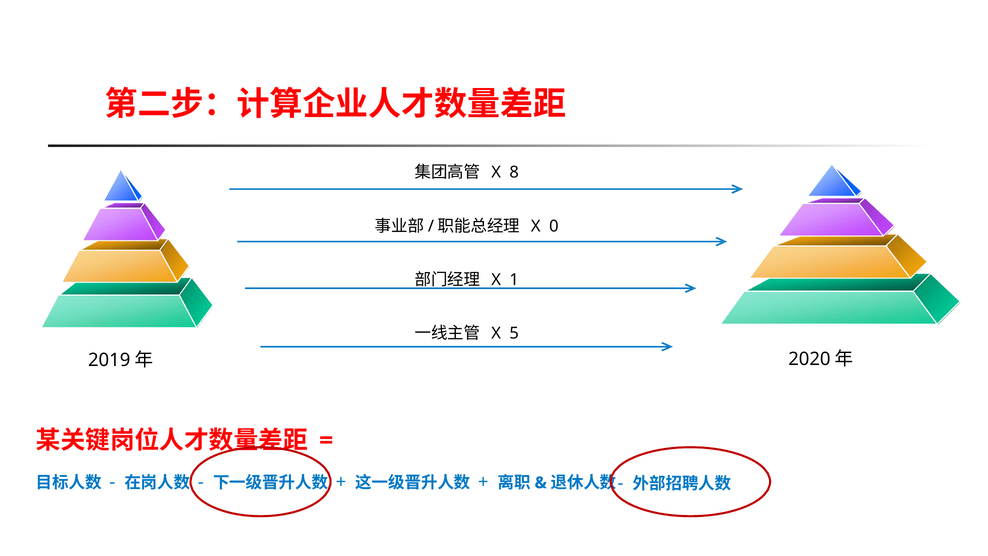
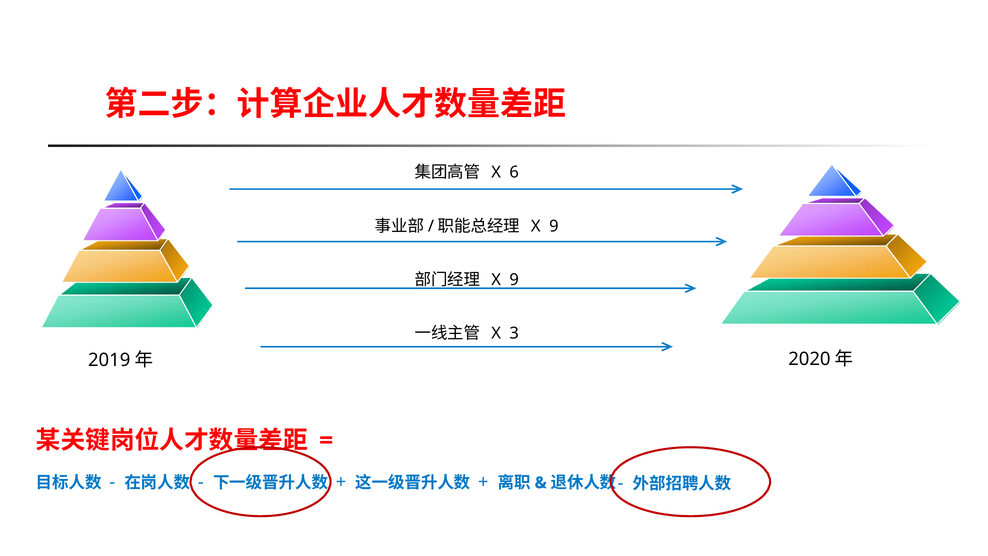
8: 8 -> 6
0 at (554, 226): 0 -> 9
1 at (514, 280): 1 -> 9
5: 5 -> 3
